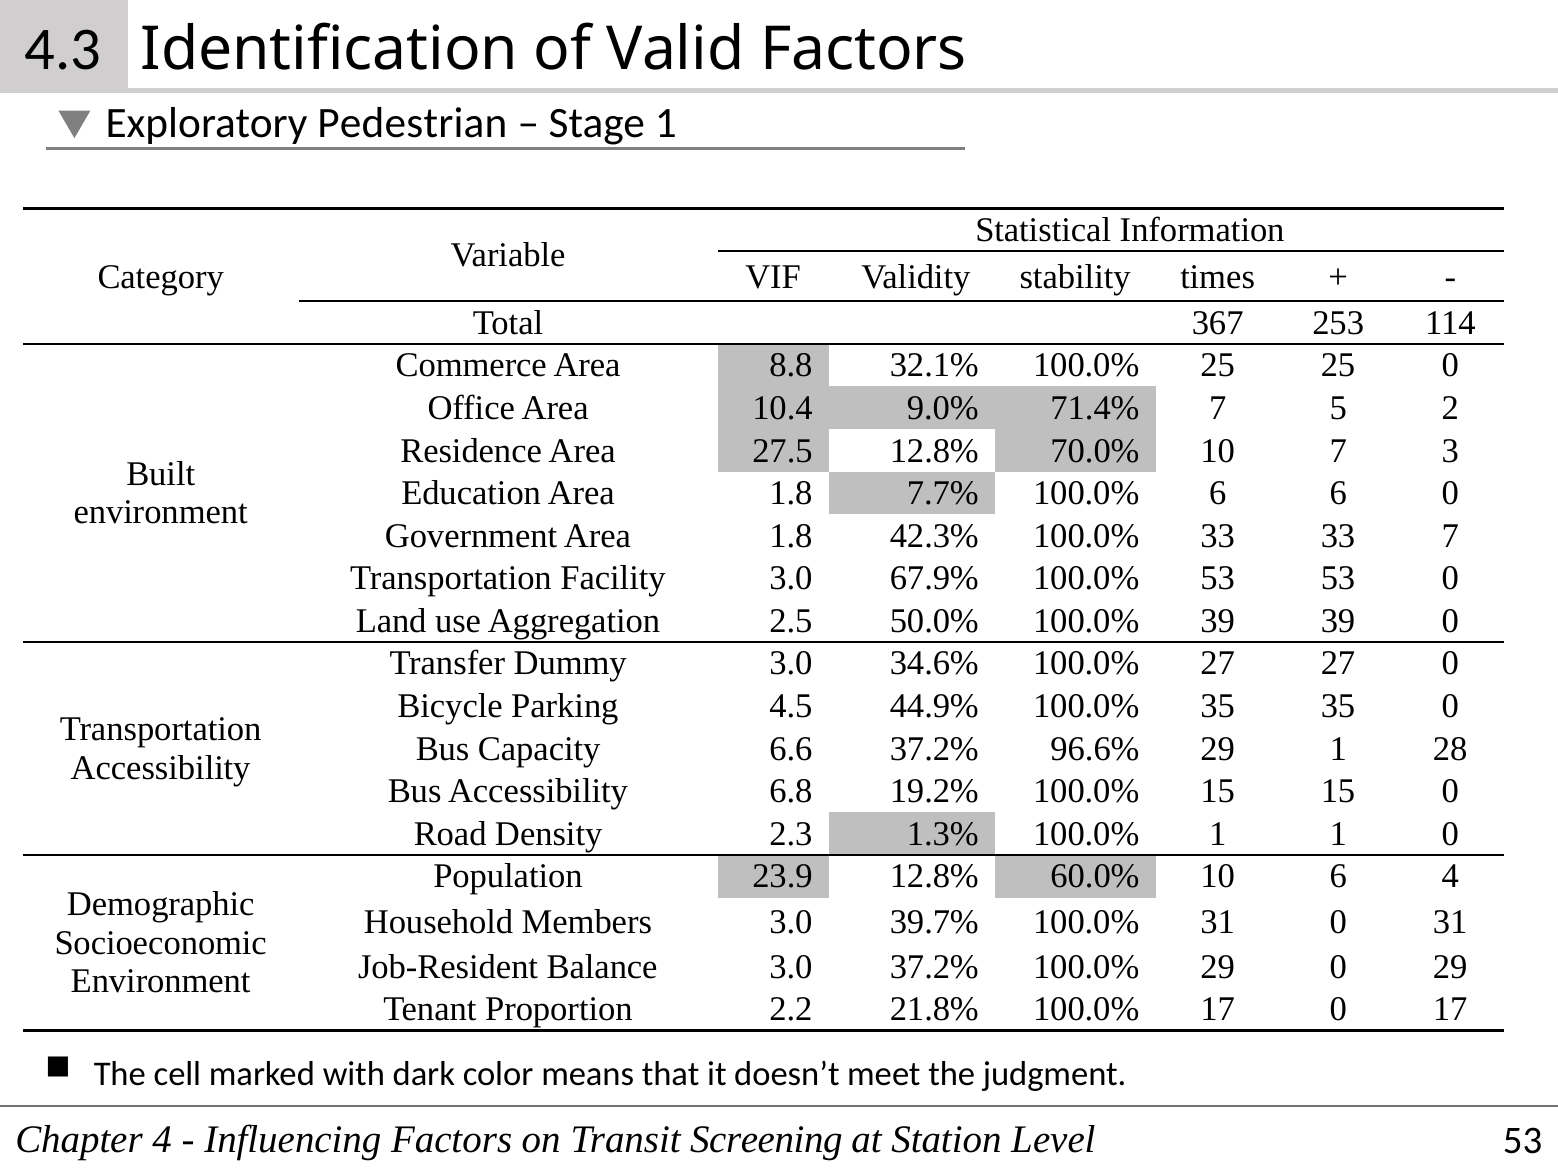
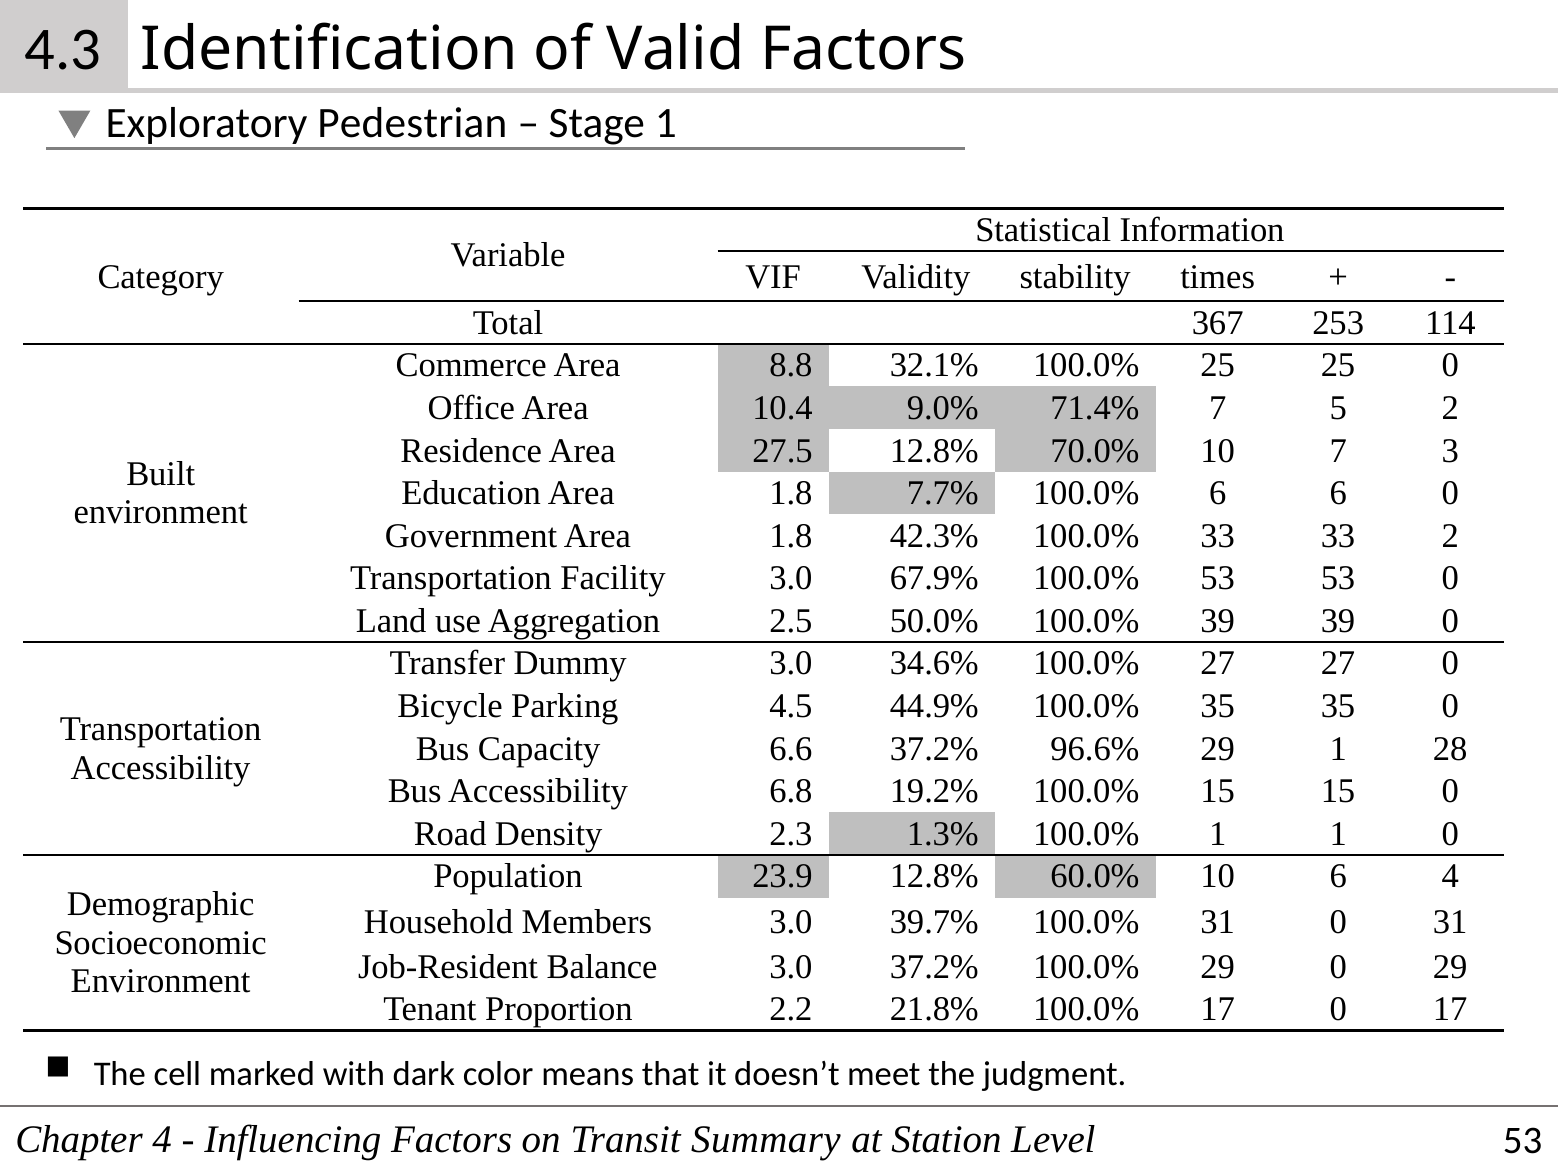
33 7: 7 -> 2
Screening: Screening -> Summary
